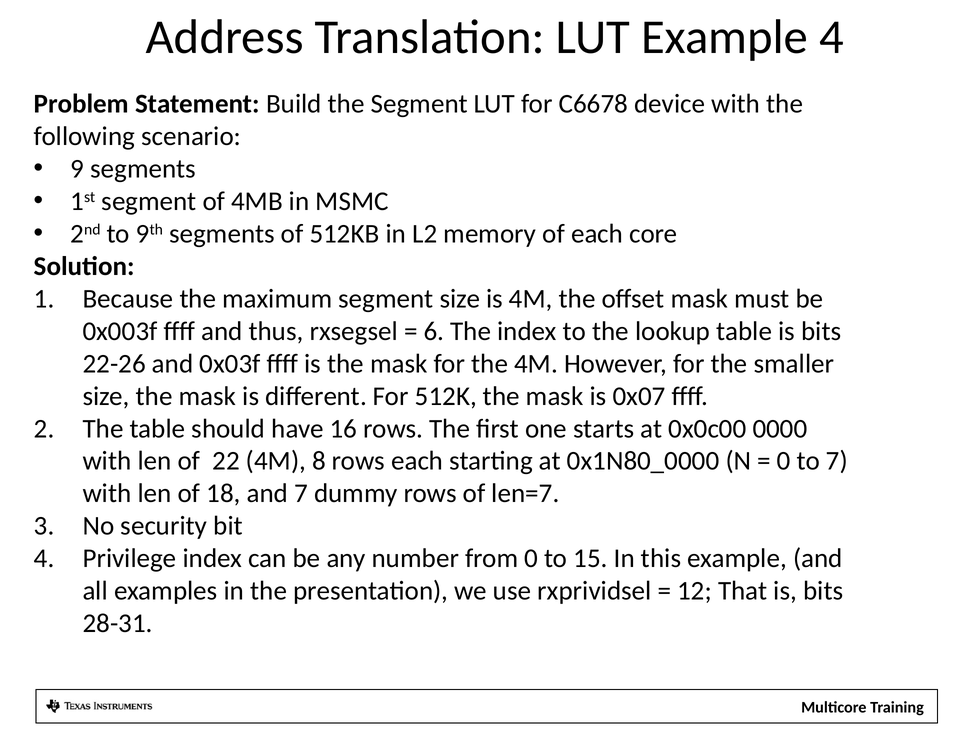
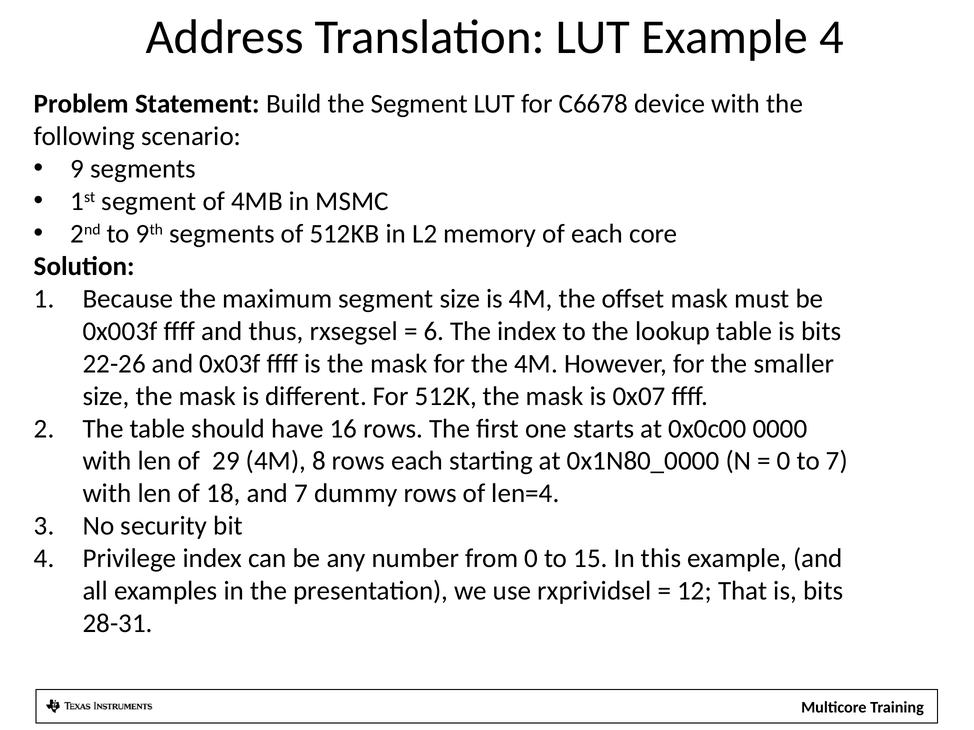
22: 22 -> 29
len=7: len=7 -> len=4
